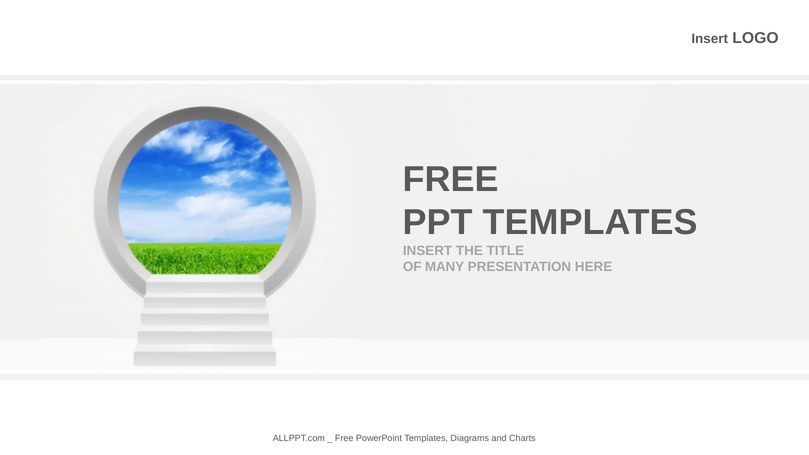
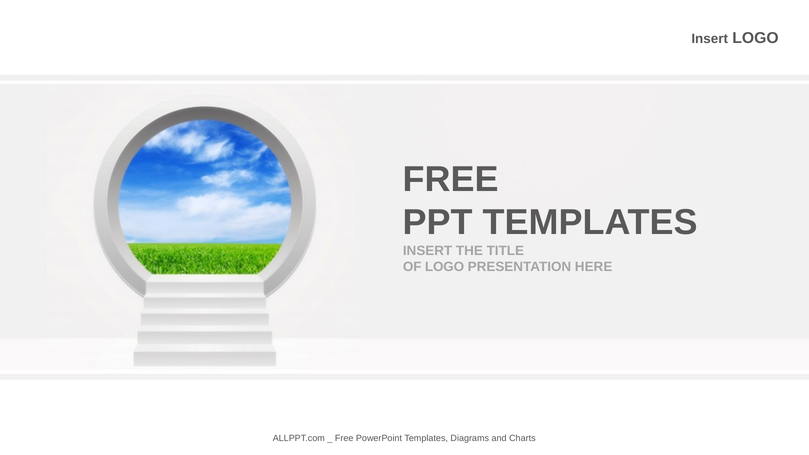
OF MANY: MANY -> LOGO
